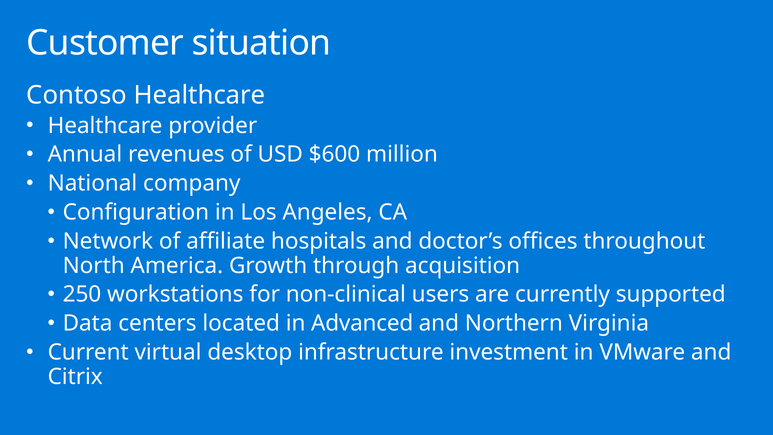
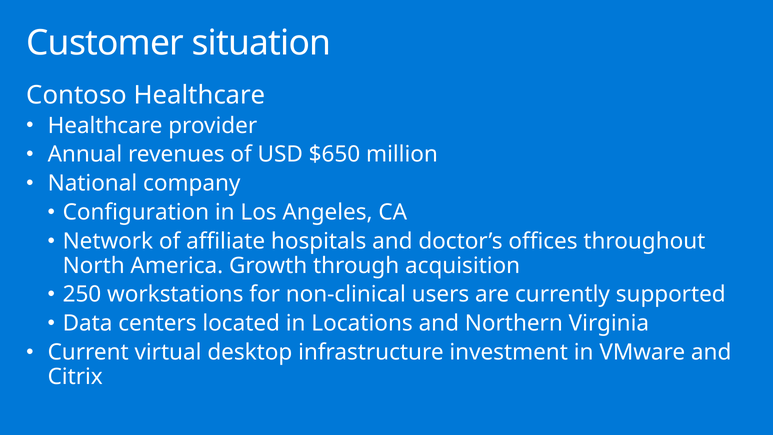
$600: $600 -> $650
Advanced: Advanced -> Locations
